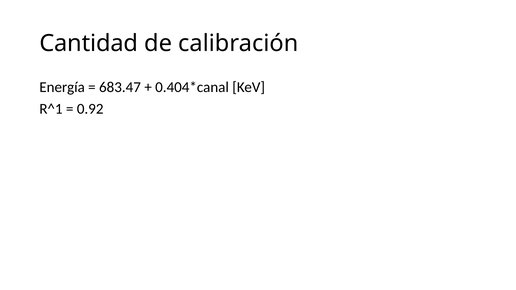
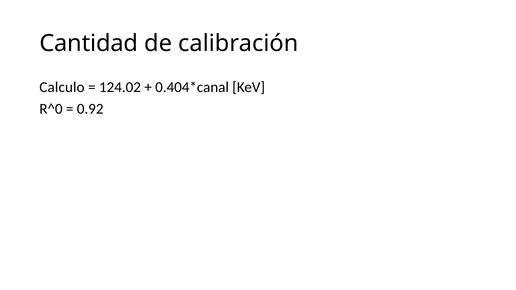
Energía: Energía -> Calculo
683.47: 683.47 -> 124.02
R^1: R^1 -> R^0
